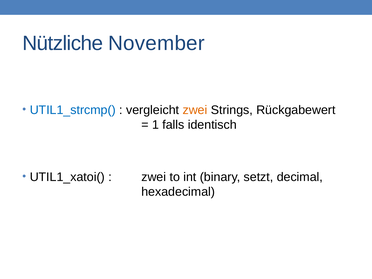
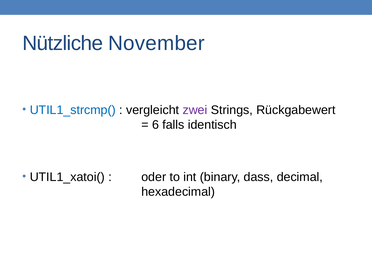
zwei at (195, 110) colour: orange -> purple
1: 1 -> 6
zwei at (154, 177): zwei -> oder
setzt: setzt -> dass
